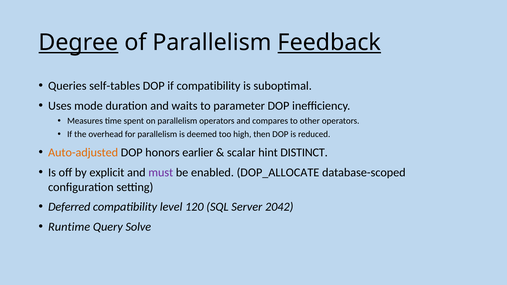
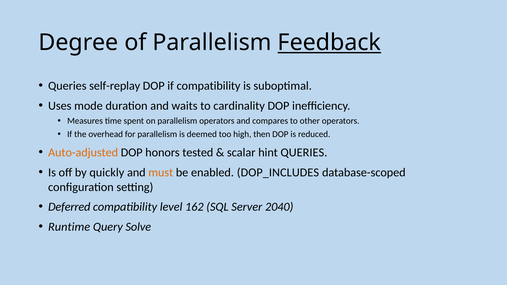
Degree underline: present -> none
self-tables: self-tables -> self-replay
parameter: parameter -> cardinality
earlier: earlier -> tested
hint DISTINCT: DISTINCT -> QUERIES
explicit: explicit -> quickly
must colour: purple -> orange
DOP_ALLOCATE: DOP_ALLOCATE -> DOP_INCLUDES
120: 120 -> 162
2042: 2042 -> 2040
